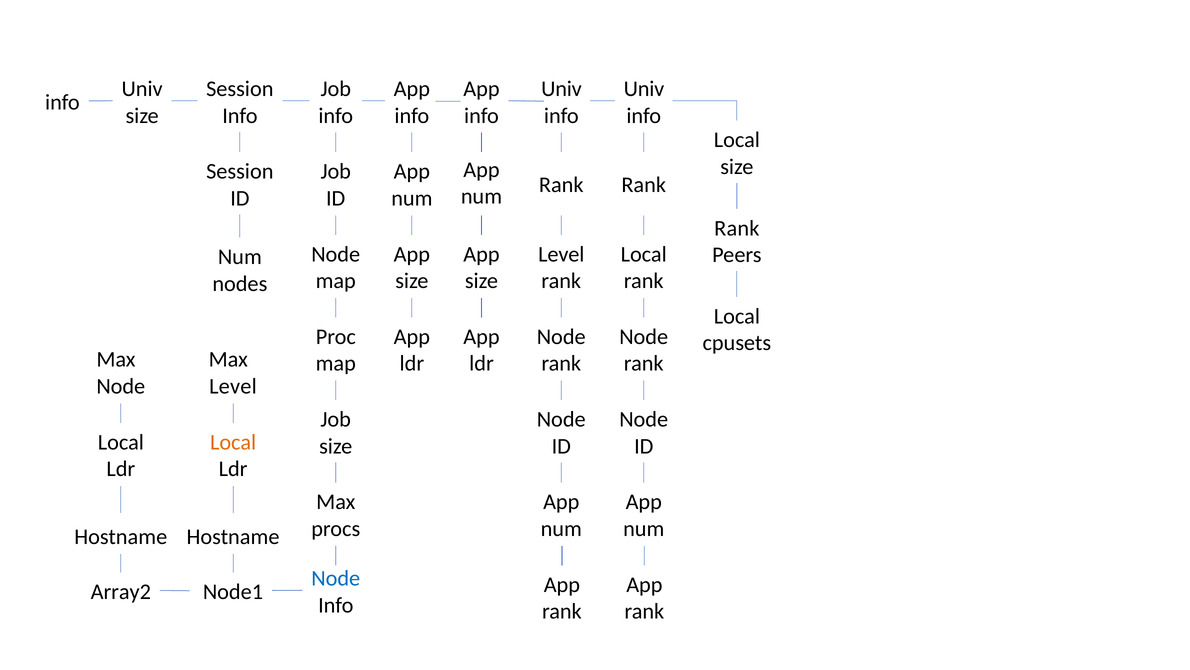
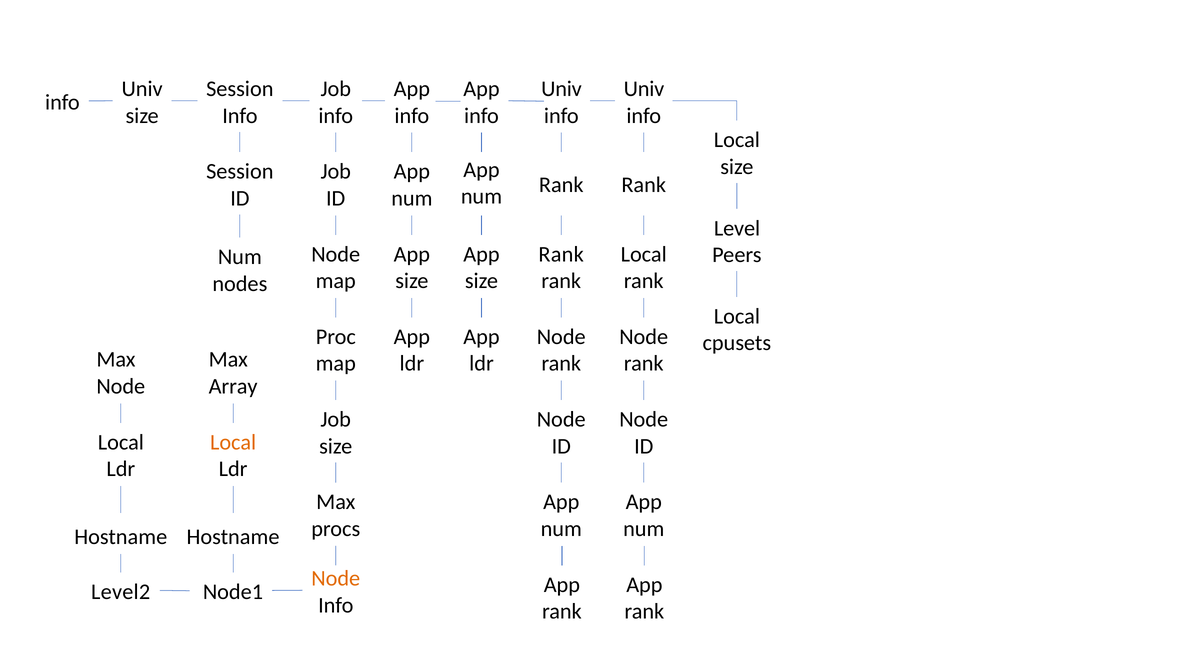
Rank at (737, 228): Rank -> Level
Level at (561, 254): Level -> Rank
Level at (233, 386): Level -> Array
Node at (336, 578) colour: blue -> orange
Array2: Array2 -> Level2
